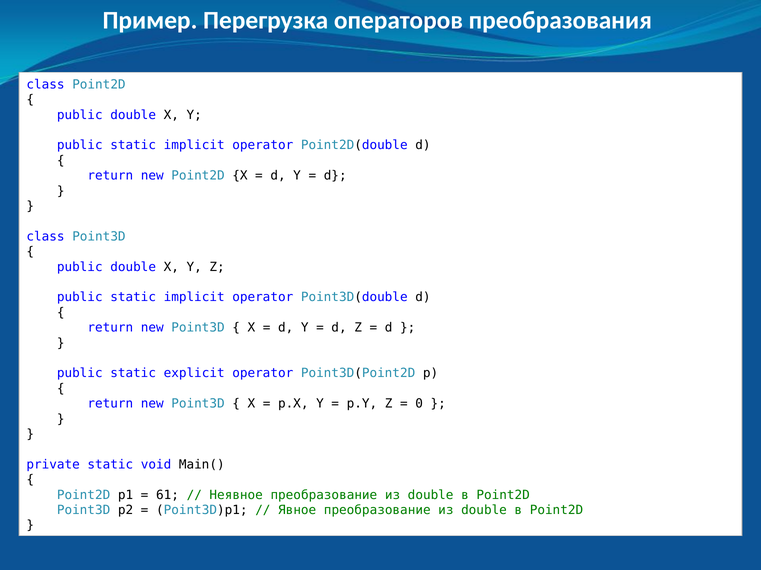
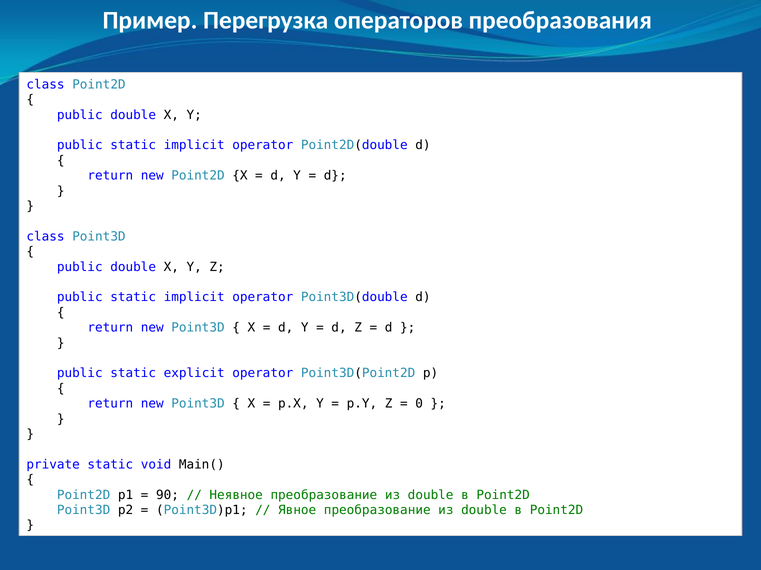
61: 61 -> 90
